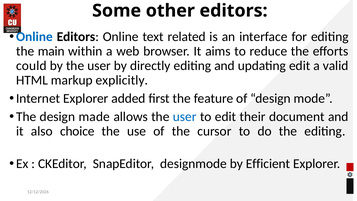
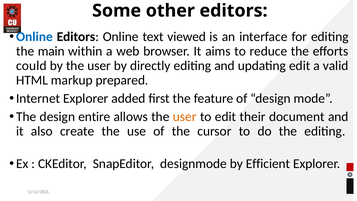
related: related -> viewed
explicitly: explicitly -> prepared
made: made -> entire
user at (185, 117) colour: blue -> orange
choice: choice -> create
